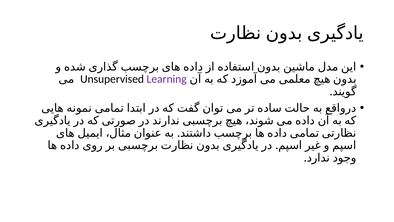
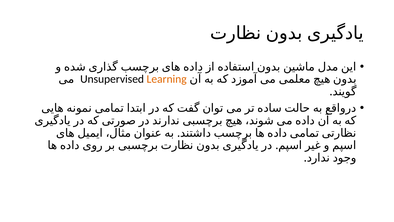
Learning colour: purple -> orange
